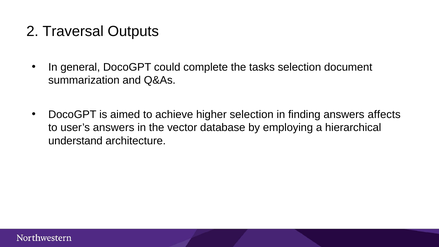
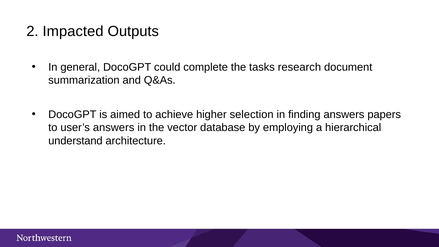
Traversal: Traversal -> Impacted
tasks selection: selection -> research
affects: affects -> papers
